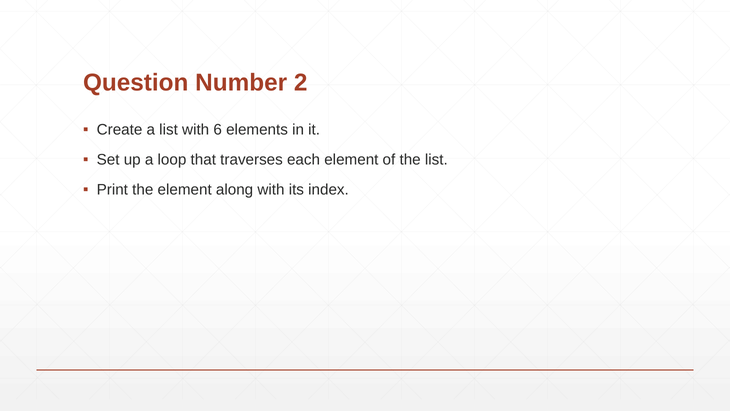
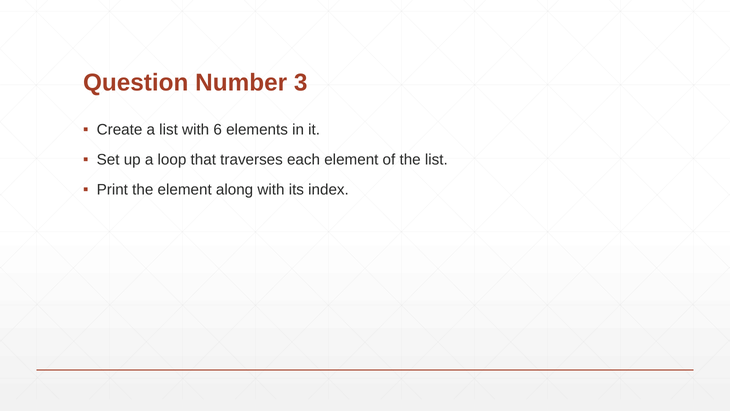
2: 2 -> 3
